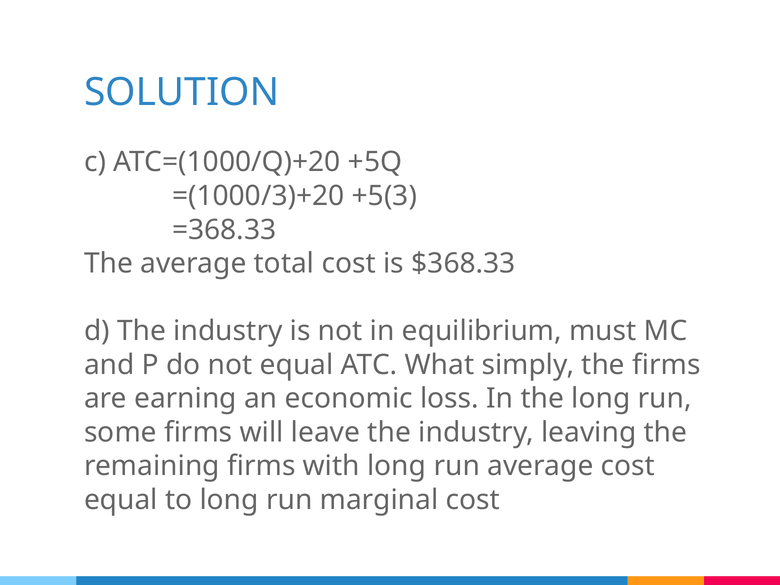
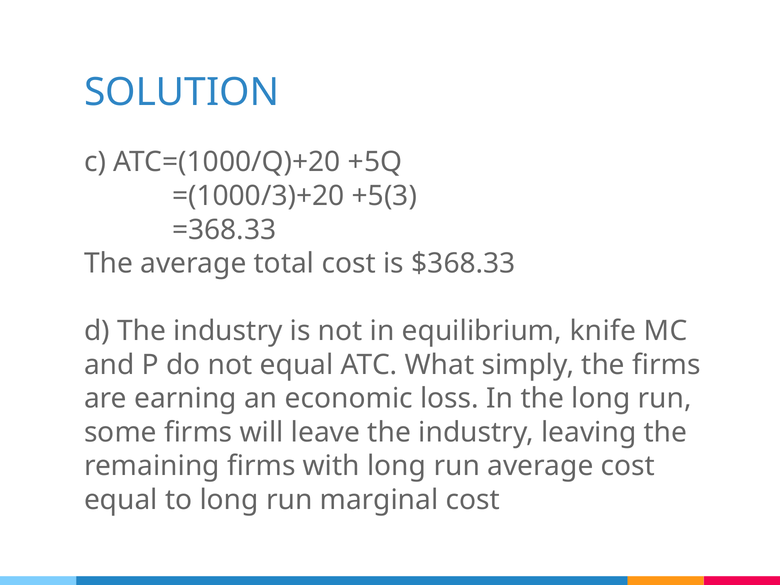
must: must -> knife
